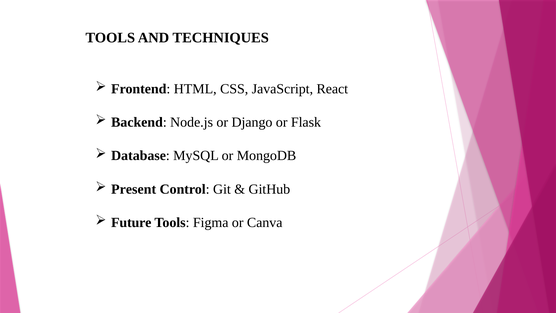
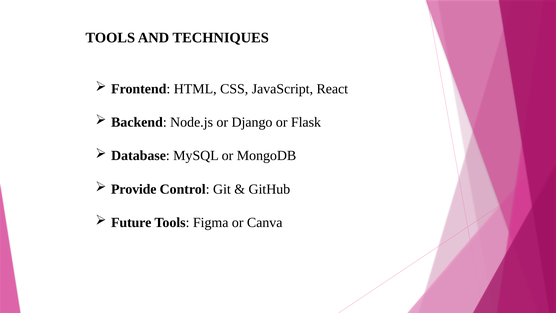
Present: Present -> Provide
